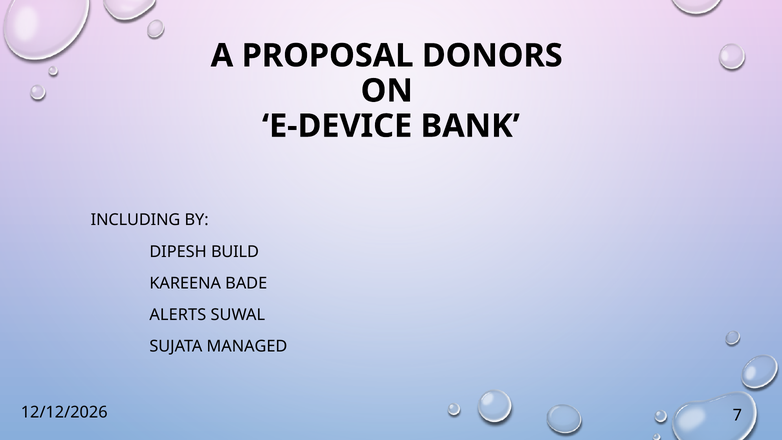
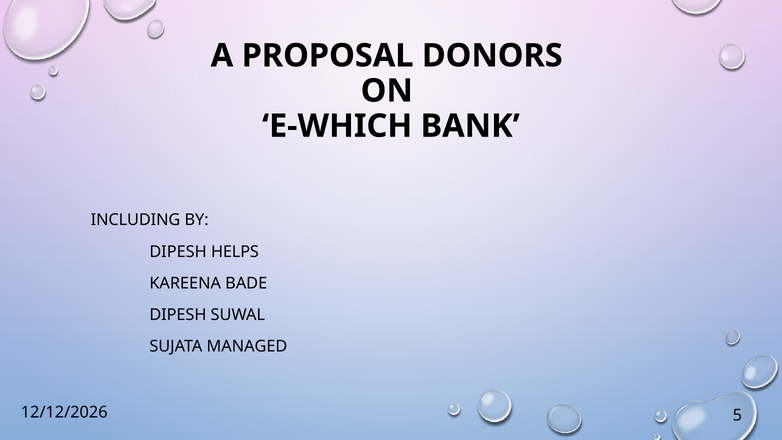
E-DEVICE: E-DEVICE -> E-WHICH
BUILD: BUILD -> HELPS
ALERTS at (178, 315): ALERTS -> DIPESH
7: 7 -> 5
